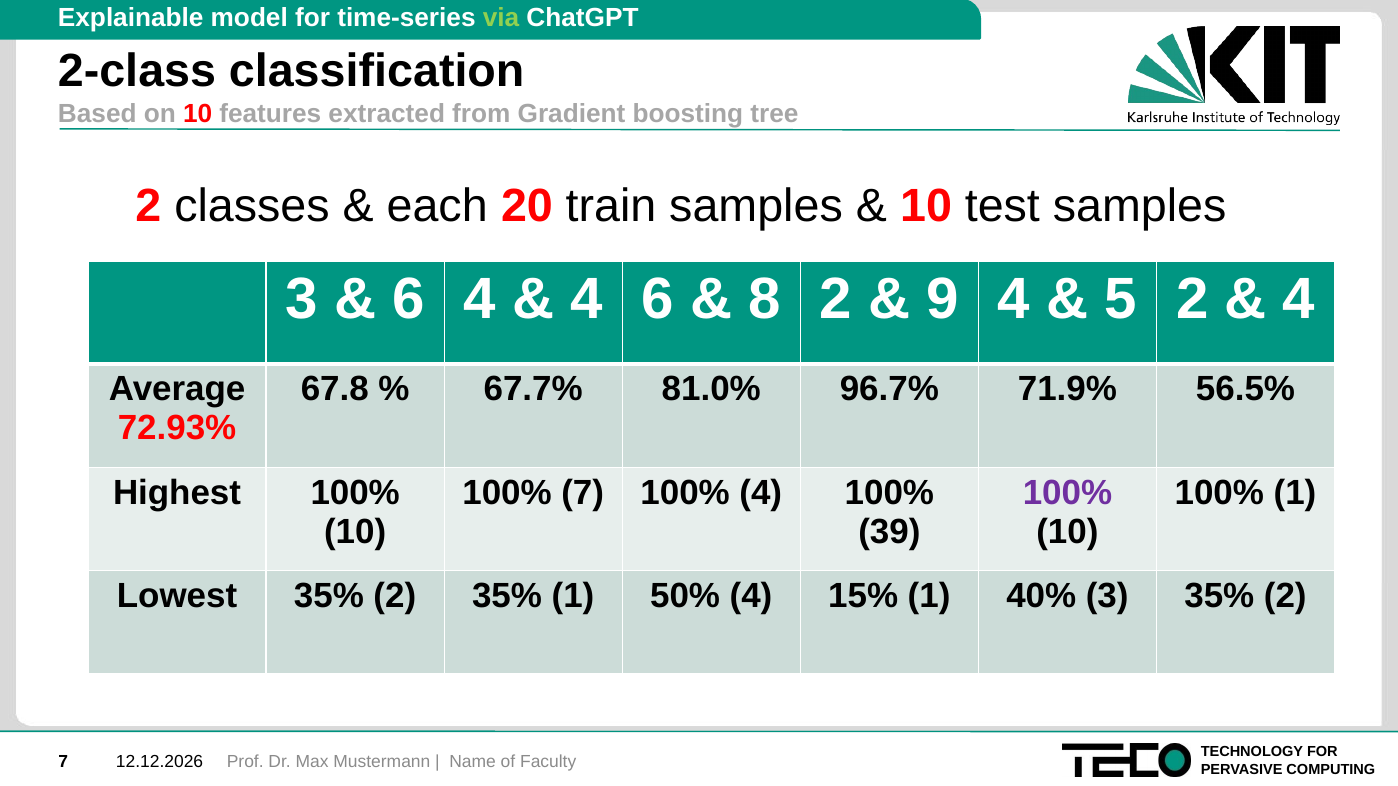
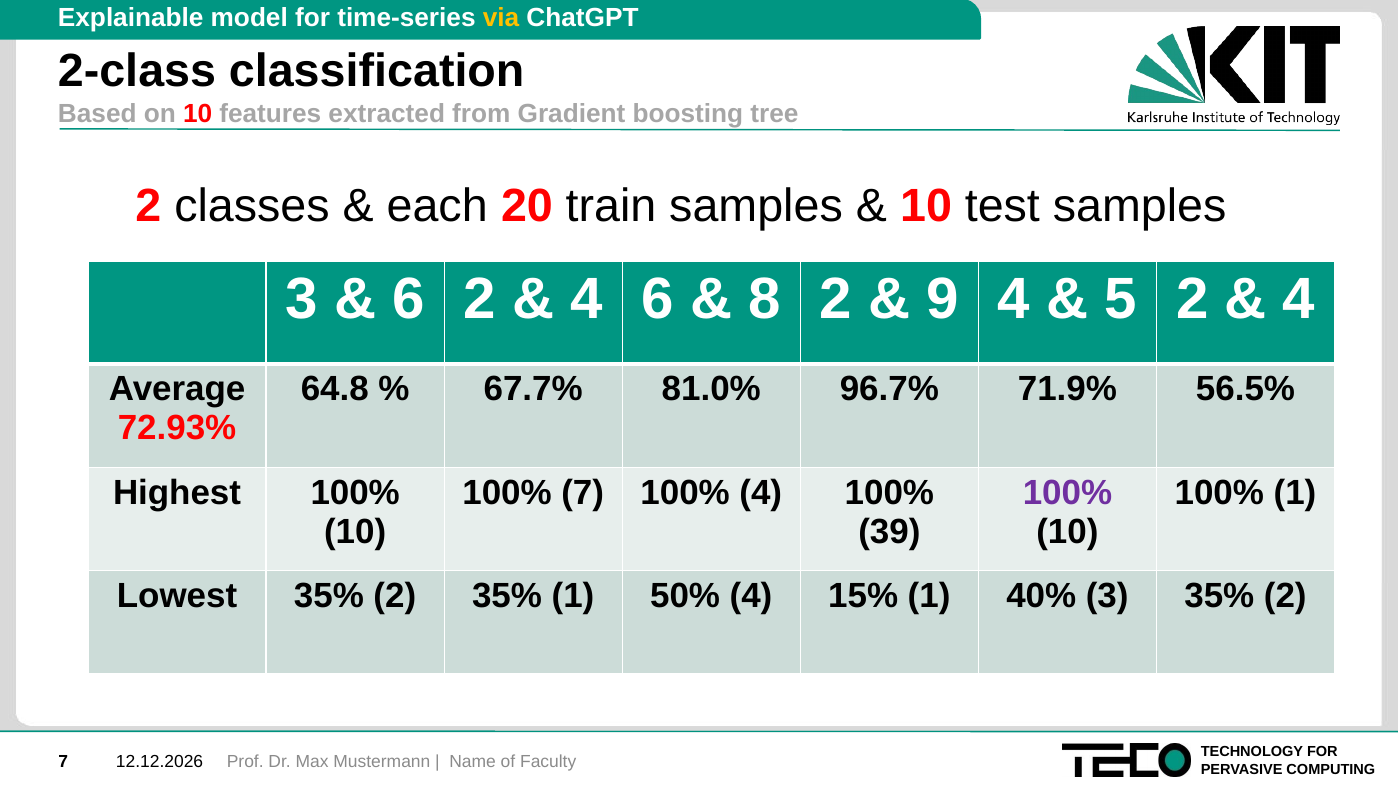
via colour: light green -> yellow
6 4: 4 -> 2
67.8: 67.8 -> 64.8
